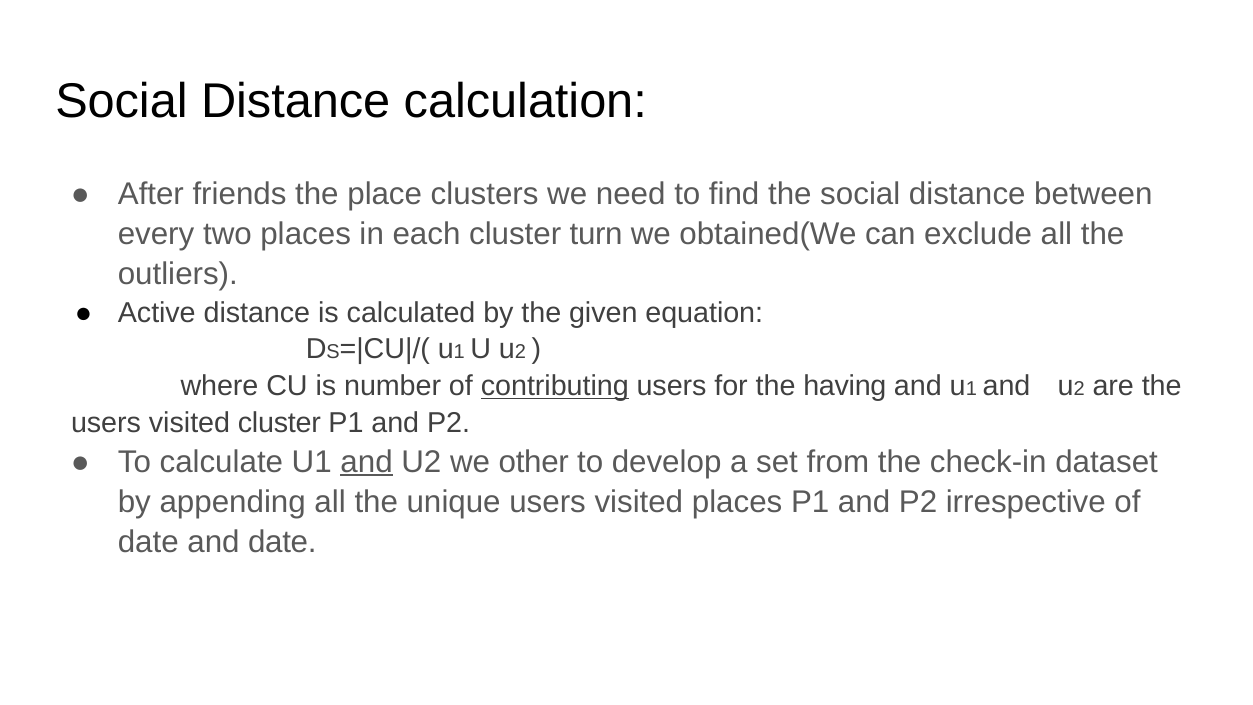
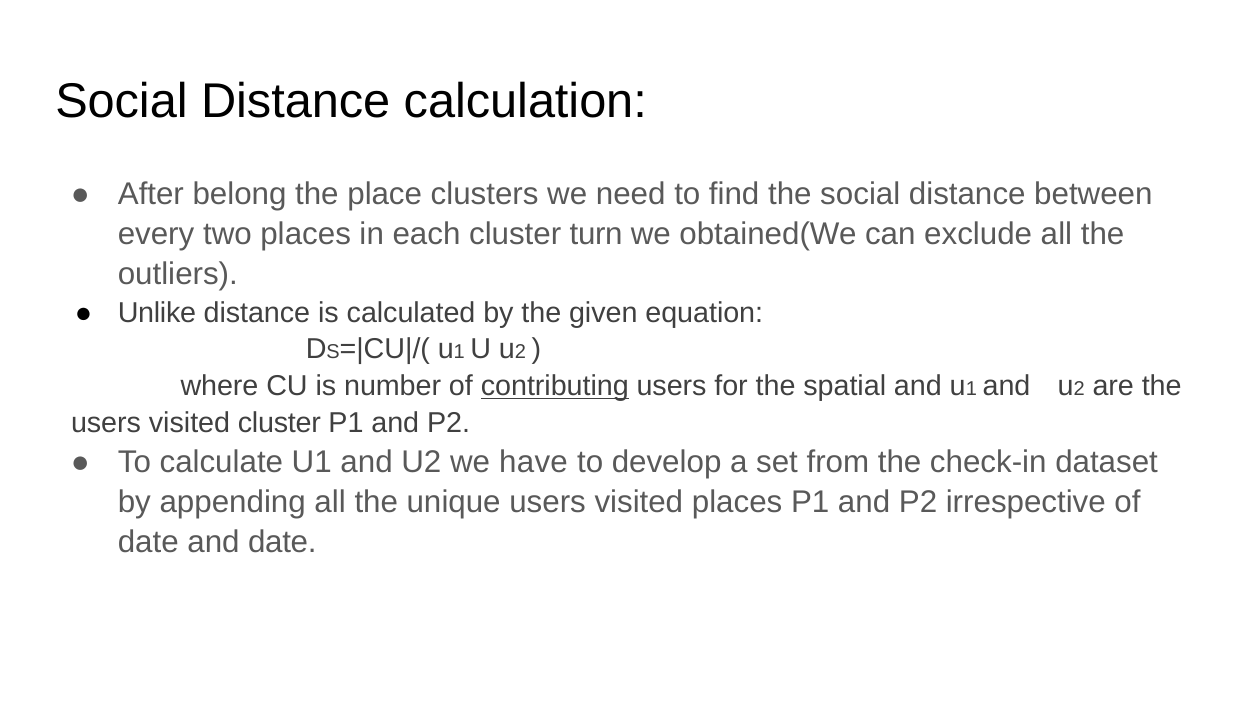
friends: friends -> belong
Active: Active -> Unlike
having: having -> spatial
and at (367, 462) underline: present -> none
other: other -> have
